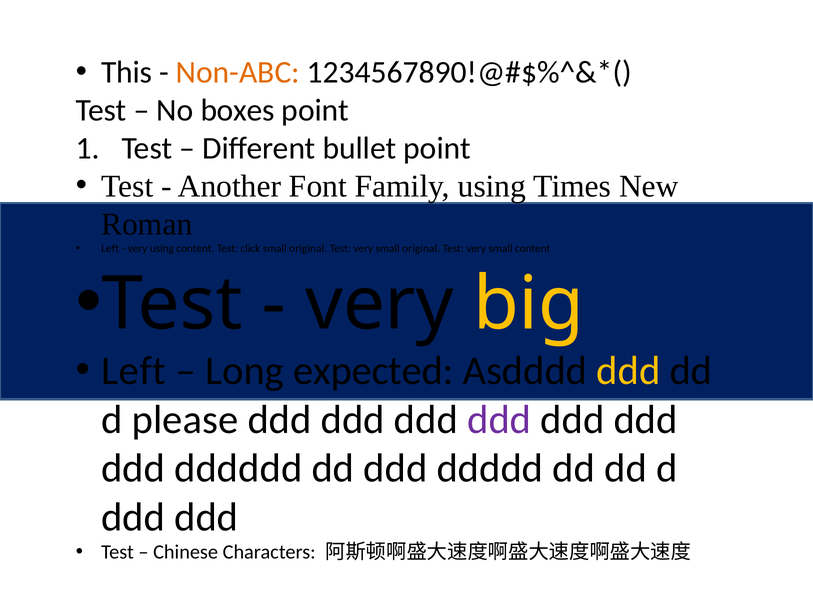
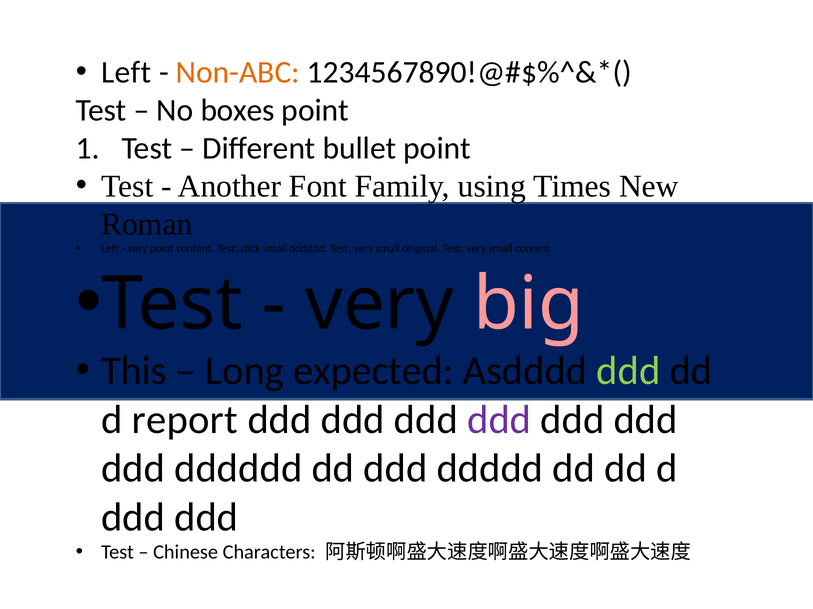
This at (127, 73): This -> Left
very using: using -> point
original at (308, 249): original -> dddddd
big colour: yellow -> pink
Left at (134, 371): Left -> This
ddd at (628, 371) colour: yellow -> light green
please: please -> report
